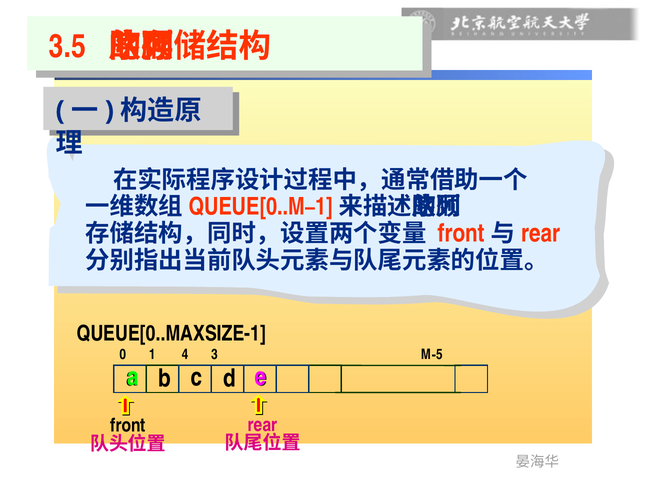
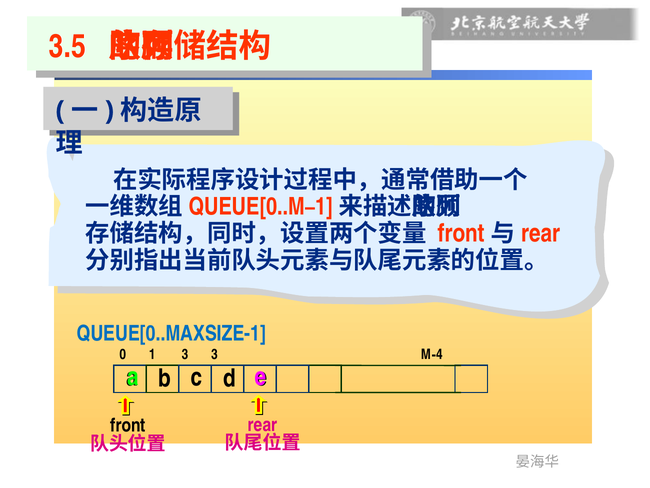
QUEUE[0..MAXSIZE-1 colour: black -> blue
1 4: 4 -> 3
5: 5 -> 4
